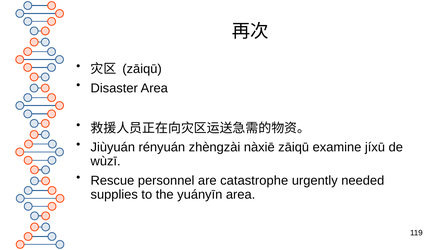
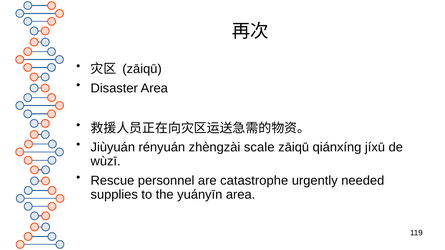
nàxiē: nàxiē -> scale
examine: examine -> qiánxíng
